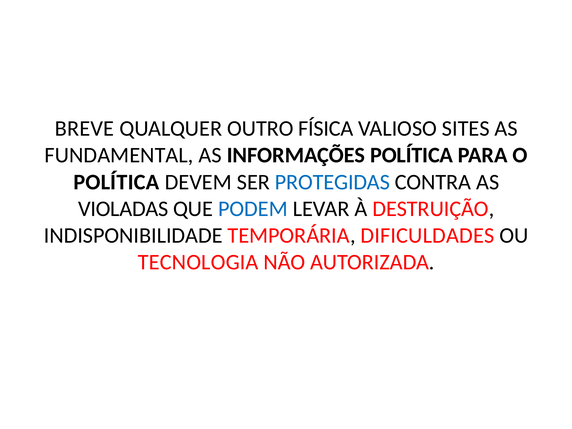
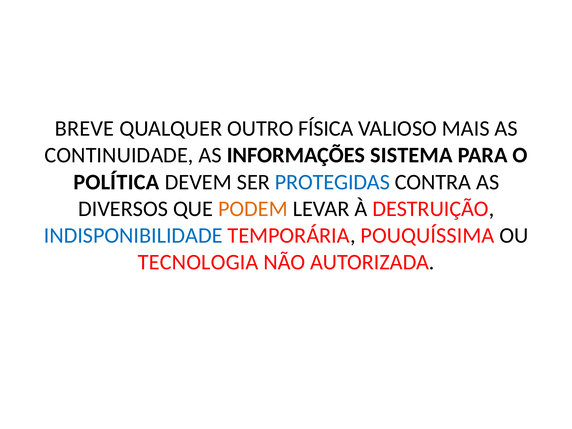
SITES: SITES -> MAIS
FUNDAMENTAL: FUNDAMENTAL -> CONTINUIDADE
INFORMAÇÕES POLÍTICA: POLÍTICA -> SISTEMA
VIOLADAS: VIOLADAS -> DIVERSOS
PODEM colour: blue -> orange
INDISPONIBILIDADE colour: black -> blue
DIFICULDADES: DIFICULDADES -> POUQUÍSSIMA
